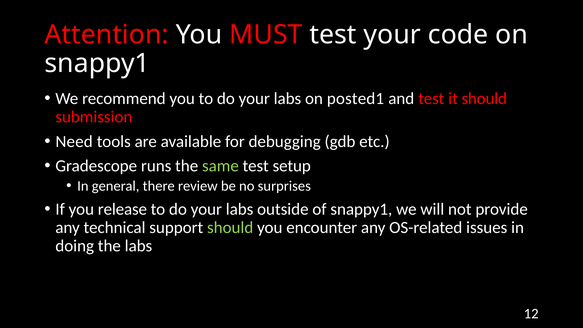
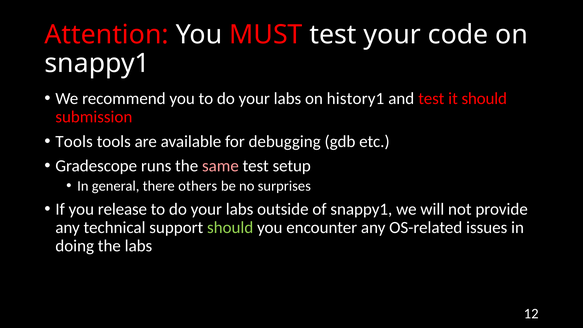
posted1: posted1 -> history1
Need at (74, 141): Need -> Tools
same colour: light green -> pink
review: review -> others
